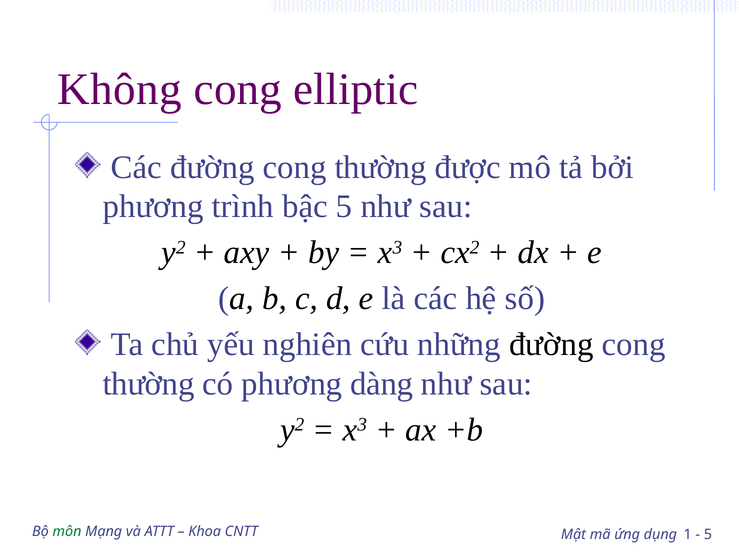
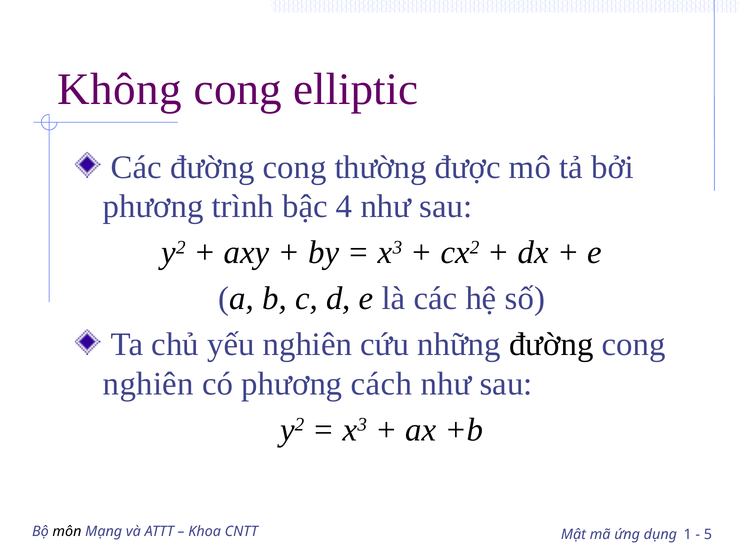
bậc 5: 5 -> 4
thường at (149, 384): thường -> nghiên
dàng: dàng -> cách
môn colour: green -> black
